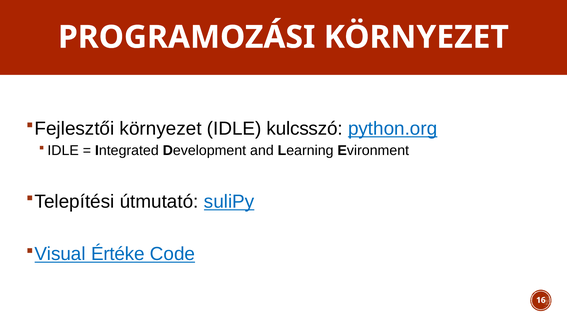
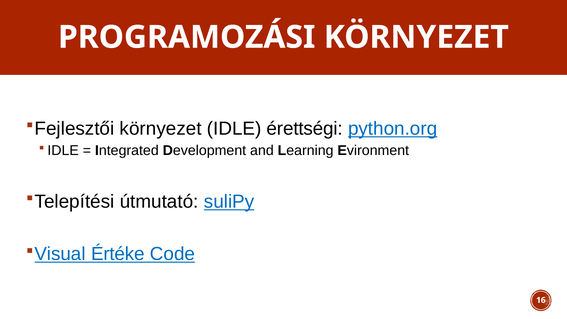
kulcsszó: kulcsszó -> érettségi
